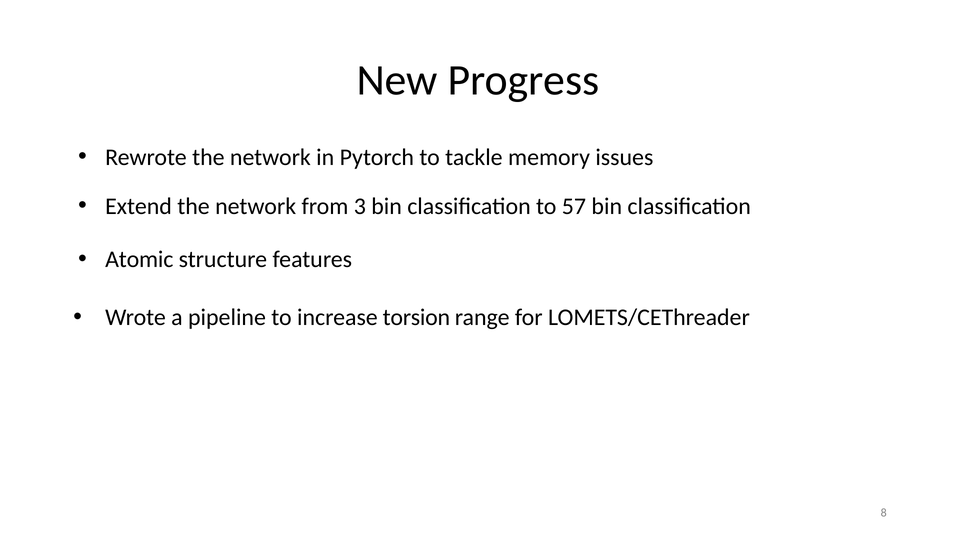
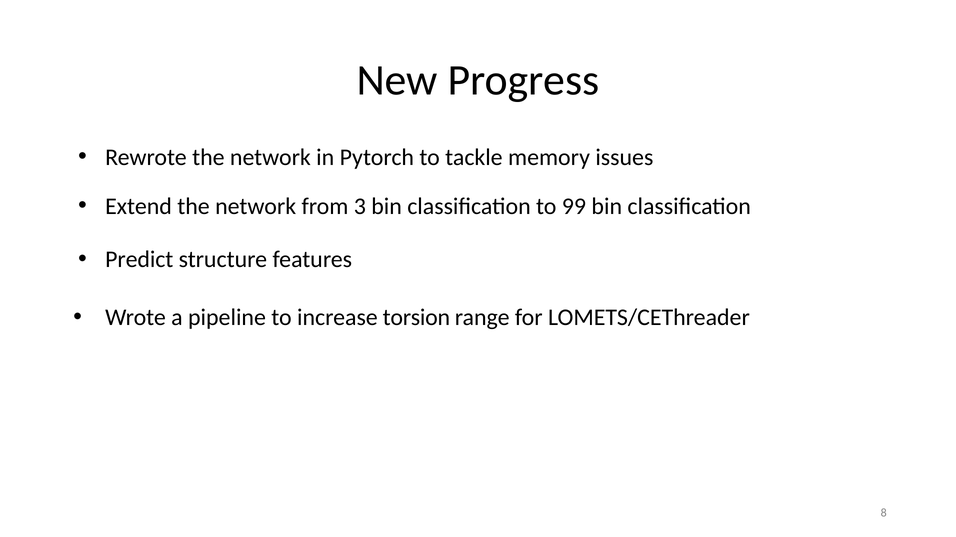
57: 57 -> 99
Atomic: Atomic -> Predict
